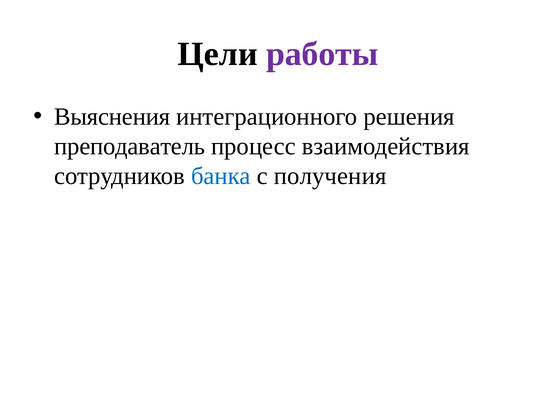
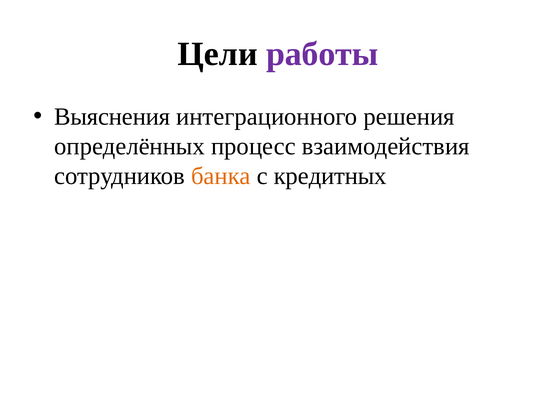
преподаватель: преподаватель -> определённых
банка colour: blue -> orange
получения: получения -> кредитных
